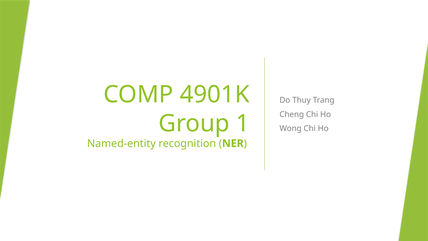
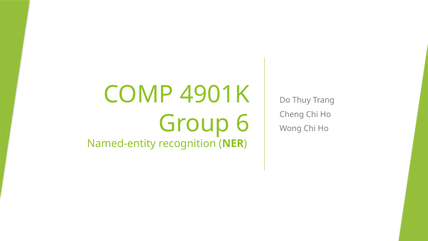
1: 1 -> 6
